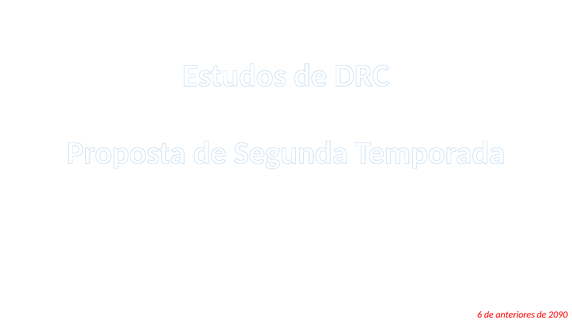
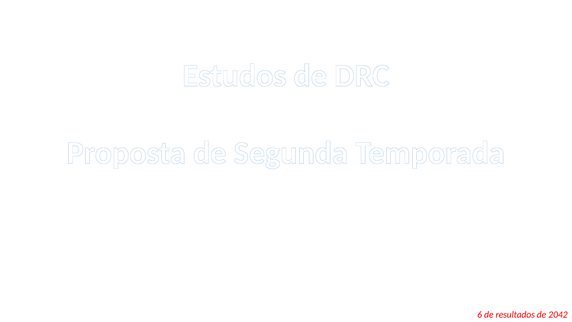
anteriores: anteriores -> resultados
2090: 2090 -> 2042
